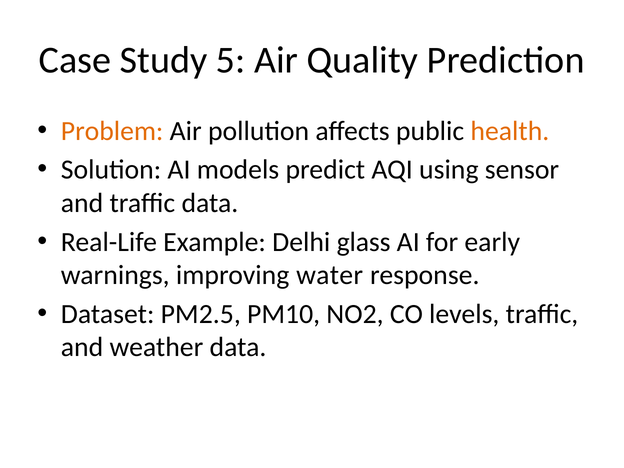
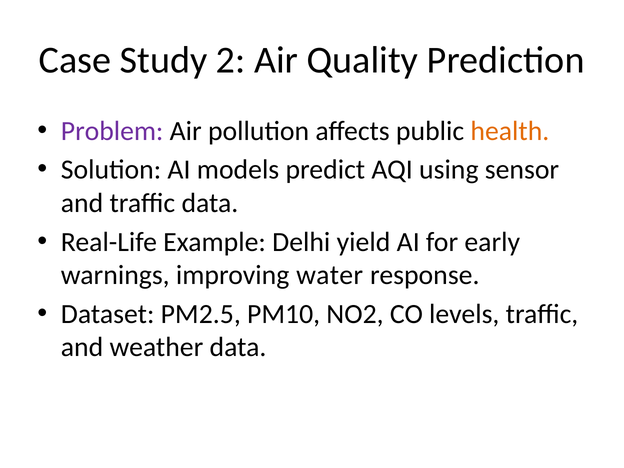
5: 5 -> 2
Problem colour: orange -> purple
glass: glass -> yield
